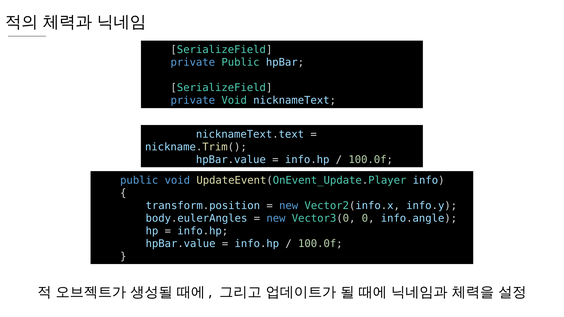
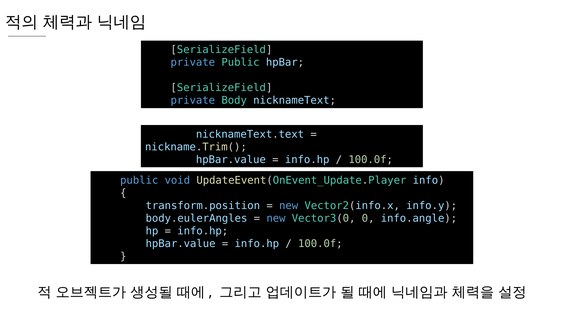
private Void: Void -> Body
